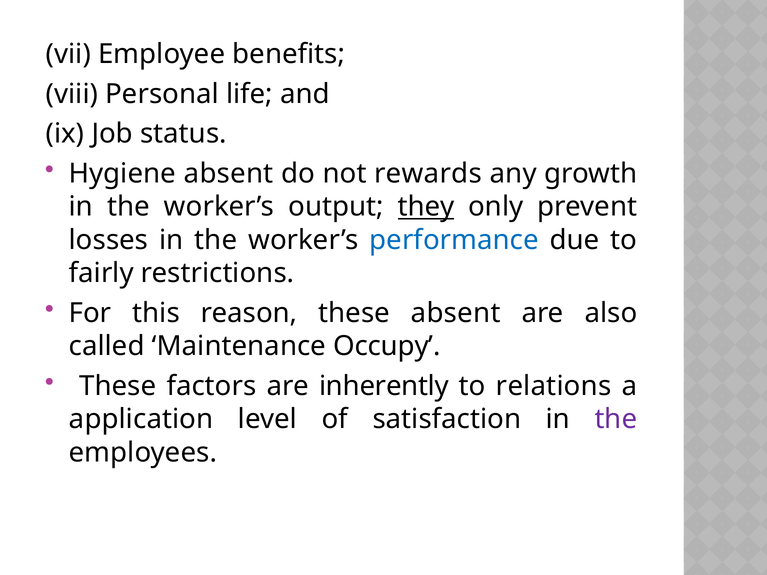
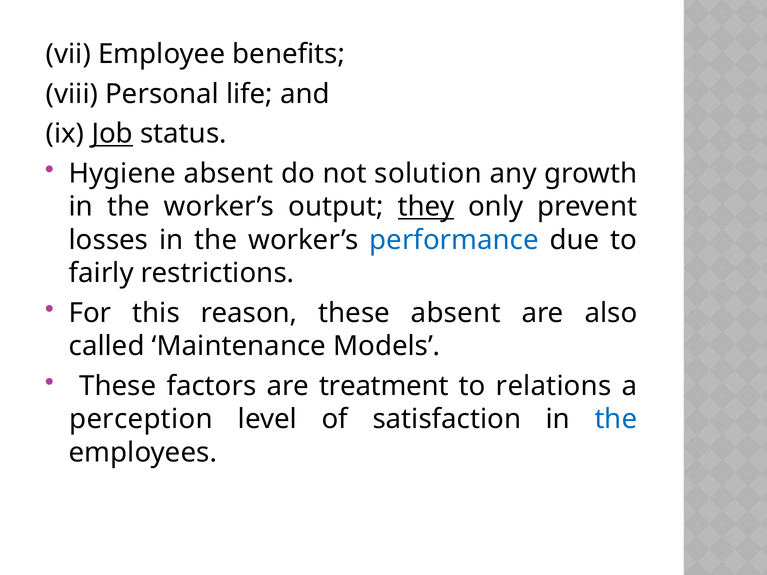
Job underline: none -> present
rewards: rewards -> solution
Occupy: Occupy -> Models
inherently: inherently -> treatment
application: application -> perception
the at (616, 419) colour: purple -> blue
